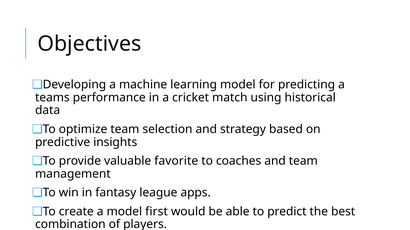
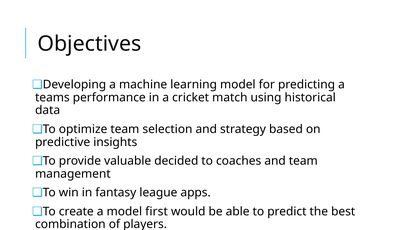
favorite: favorite -> decided
